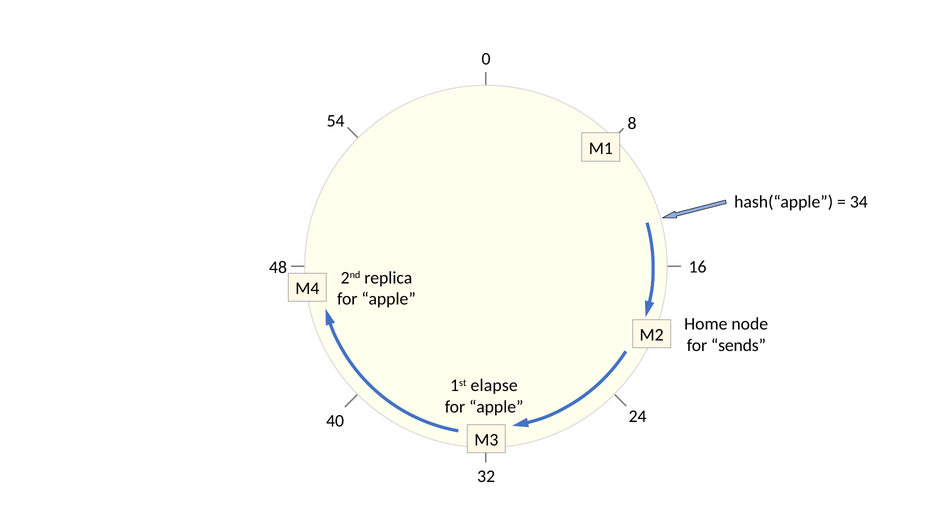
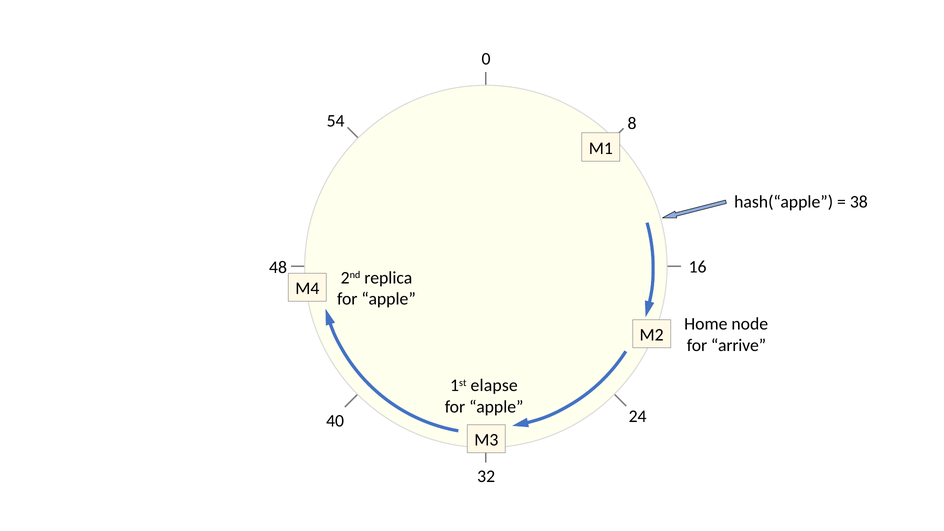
34: 34 -> 38
sends: sends -> arrive
